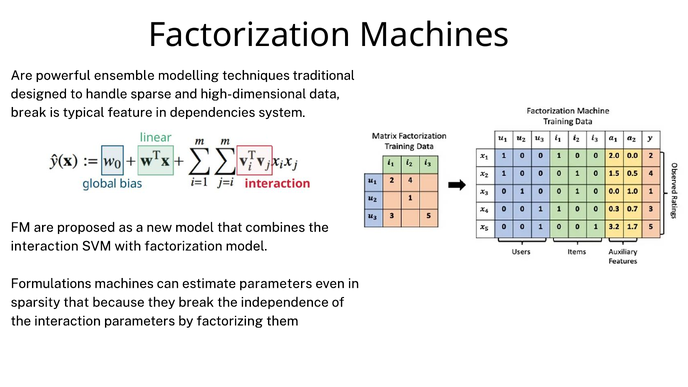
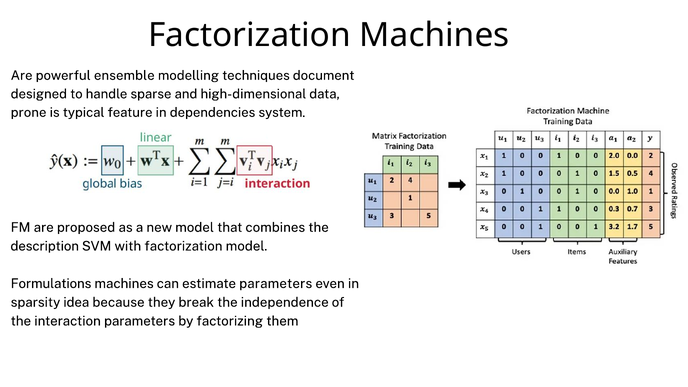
traditional: traditional -> document
break at (29, 112): break -> prone
interaction at (45, 246): interaction -> description
sparsity that: that -> idea
